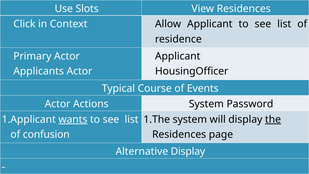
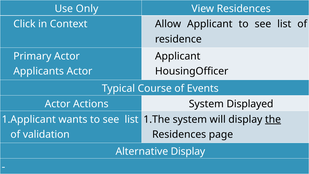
Slots: Slots -> Only
Password: Password -> Displayed
wants underline: present -> none
confusion: confusion -> validation
